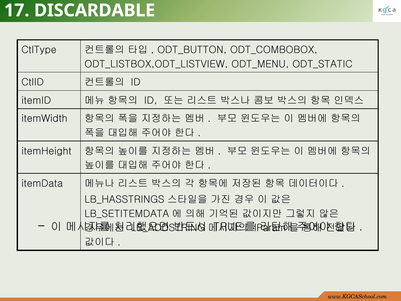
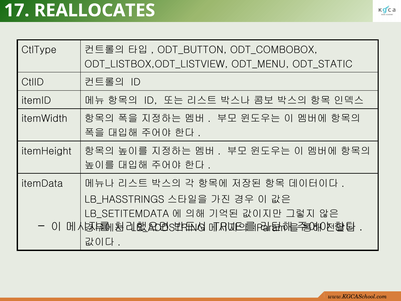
DISCARDABLE: DISCARDABLE -> REALLOCATES
